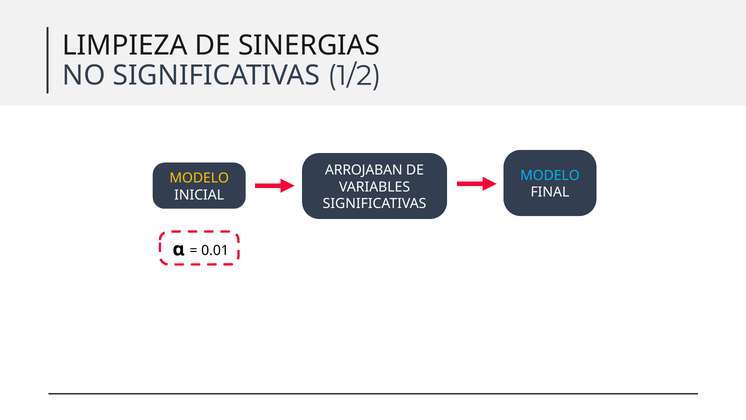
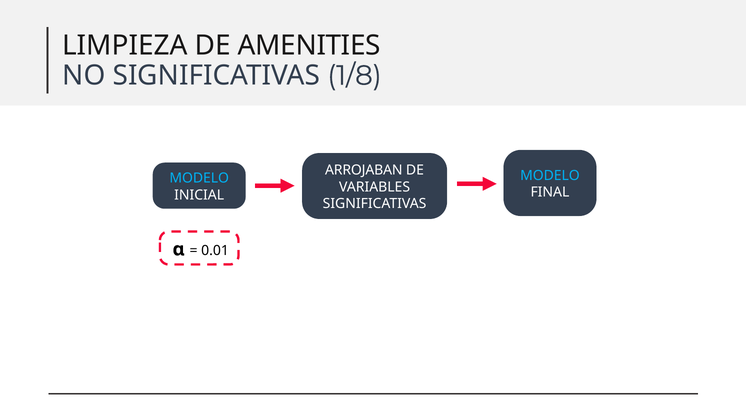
SINERGIAS: SINERGIAS -> AMENITIES
1/2: 1/2 -> 1/8
MODELO at (199, 178) colour: yellow -> light blue
